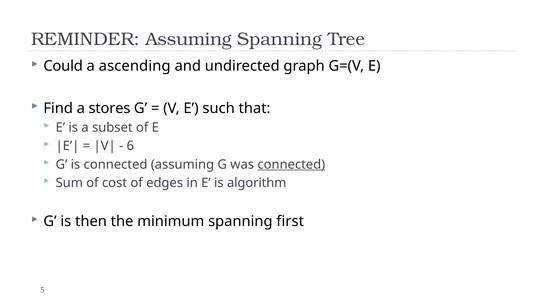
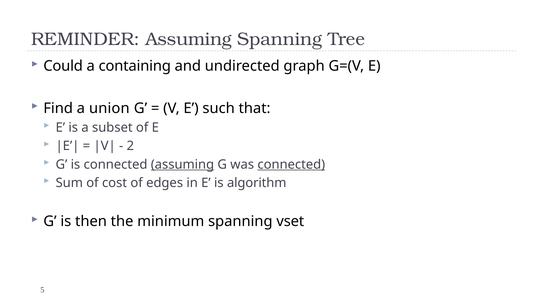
ascending: ascending -> containing
stores: stores -> union
6: 6 -> 2
assuming at (182, 165) underline: none -> present
first: first -> vset
